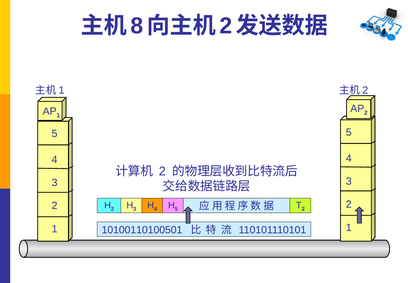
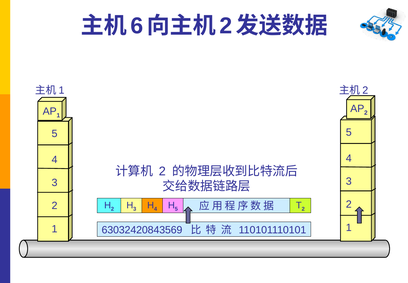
8: 8 -> 6
10100110100501: 10100110100501 -> 63032420843569
